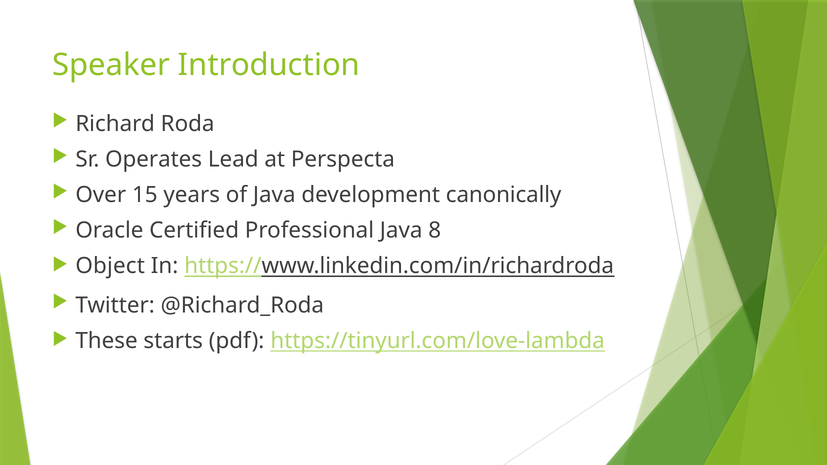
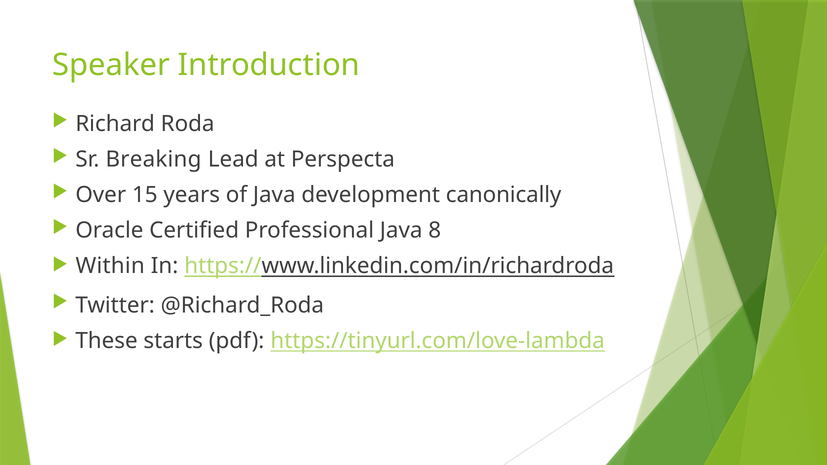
Operates: Operates -> Breaking
Object: Object -> Within
